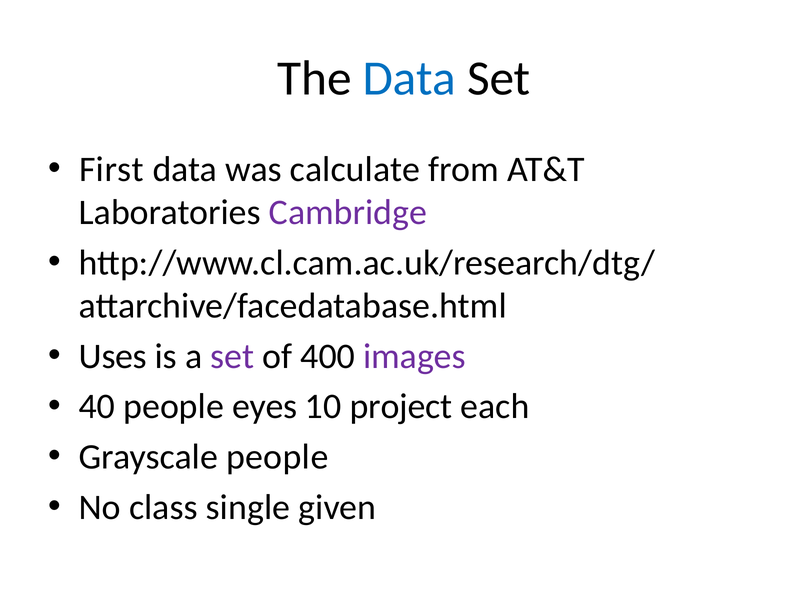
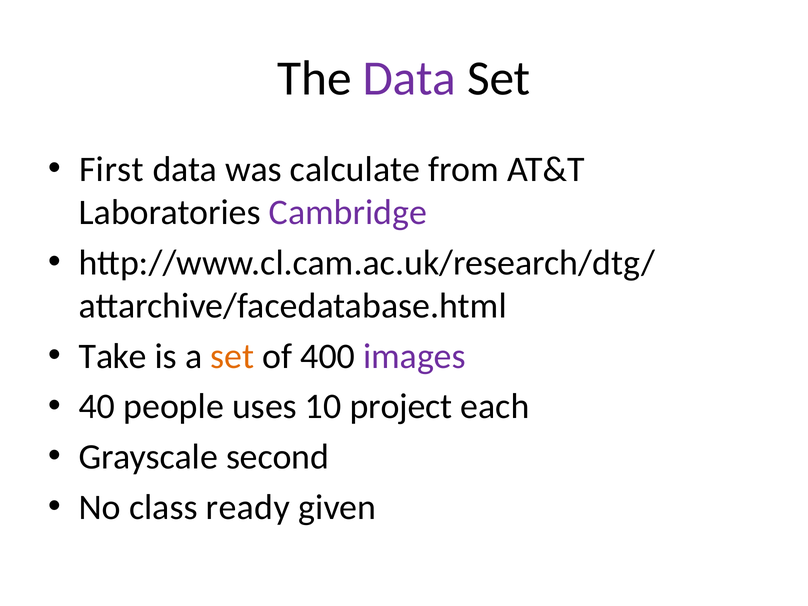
Data at (409, 78) colour: blue -> purple
Uses: Uses -> Take
set at (232, 356) colour: purple -> orange
eyes: eyes -> uses
Grayscale people: people -> second
single: single -> ready
